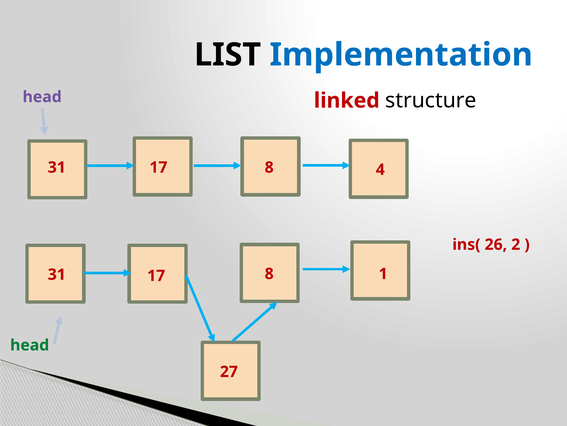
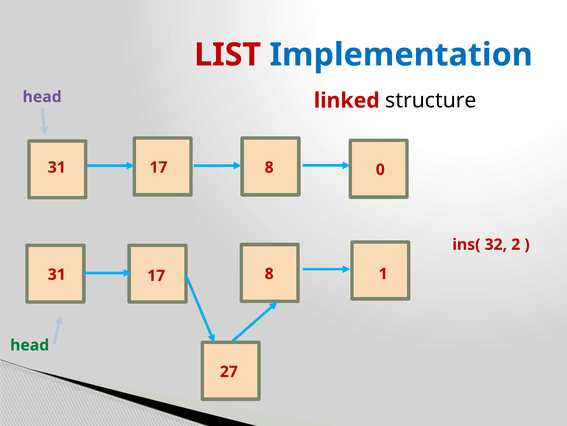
LIST colour: black -> red
4: 4 -> 0
26: 26 -> 32
